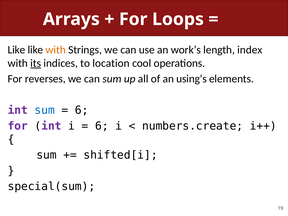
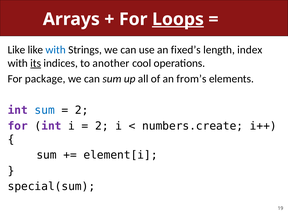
Loops underline: none -> present
with at (56, 50) colour: orange -> blue
work’s: work’s -> fixed’s
location: location -> another
reverses: reverses -> package
using’s: using’s -> from’s
6 at (82, 110): 6 -> 2
6 at (102, 126): 6 -> 2
shifted[i: shifted[i -> element[i
